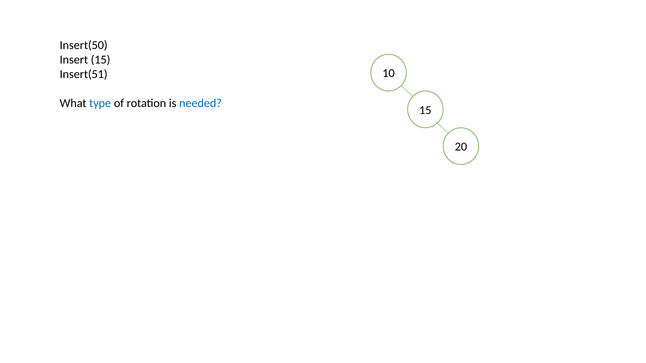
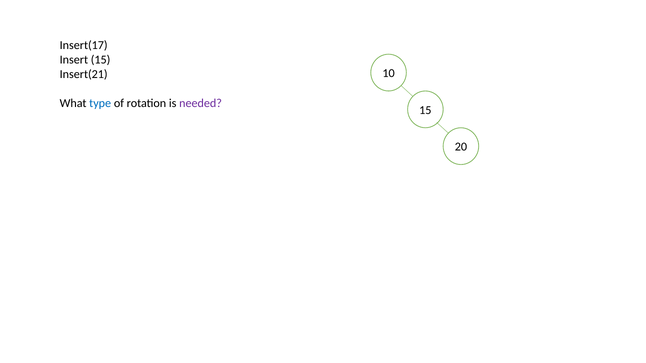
Insert(50: Insert(50 -> Insert(17
Insert(51: Insert(51 -> Insert(21
needed colour: blue -> purple
